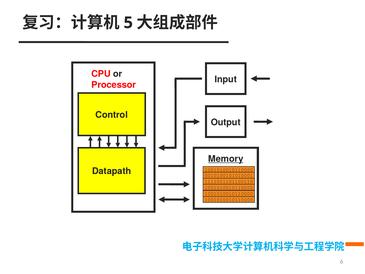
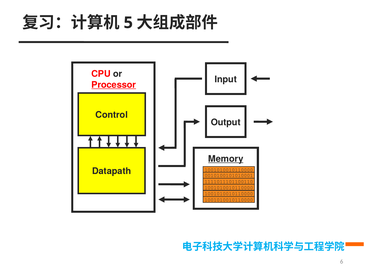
Processor underline: none -> present
